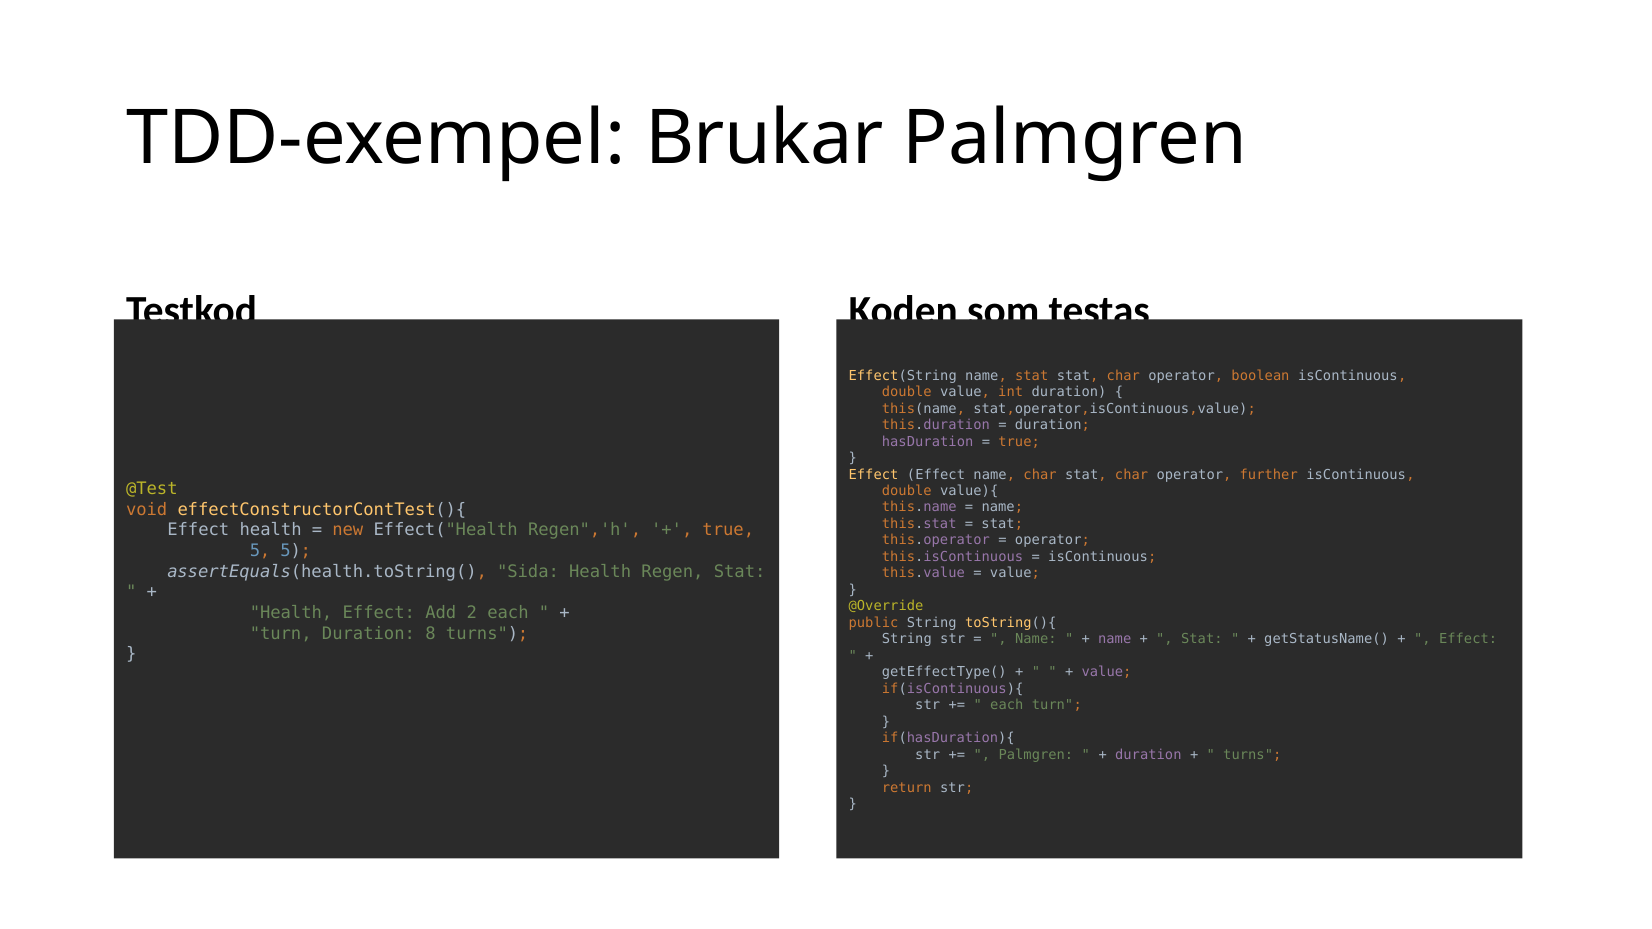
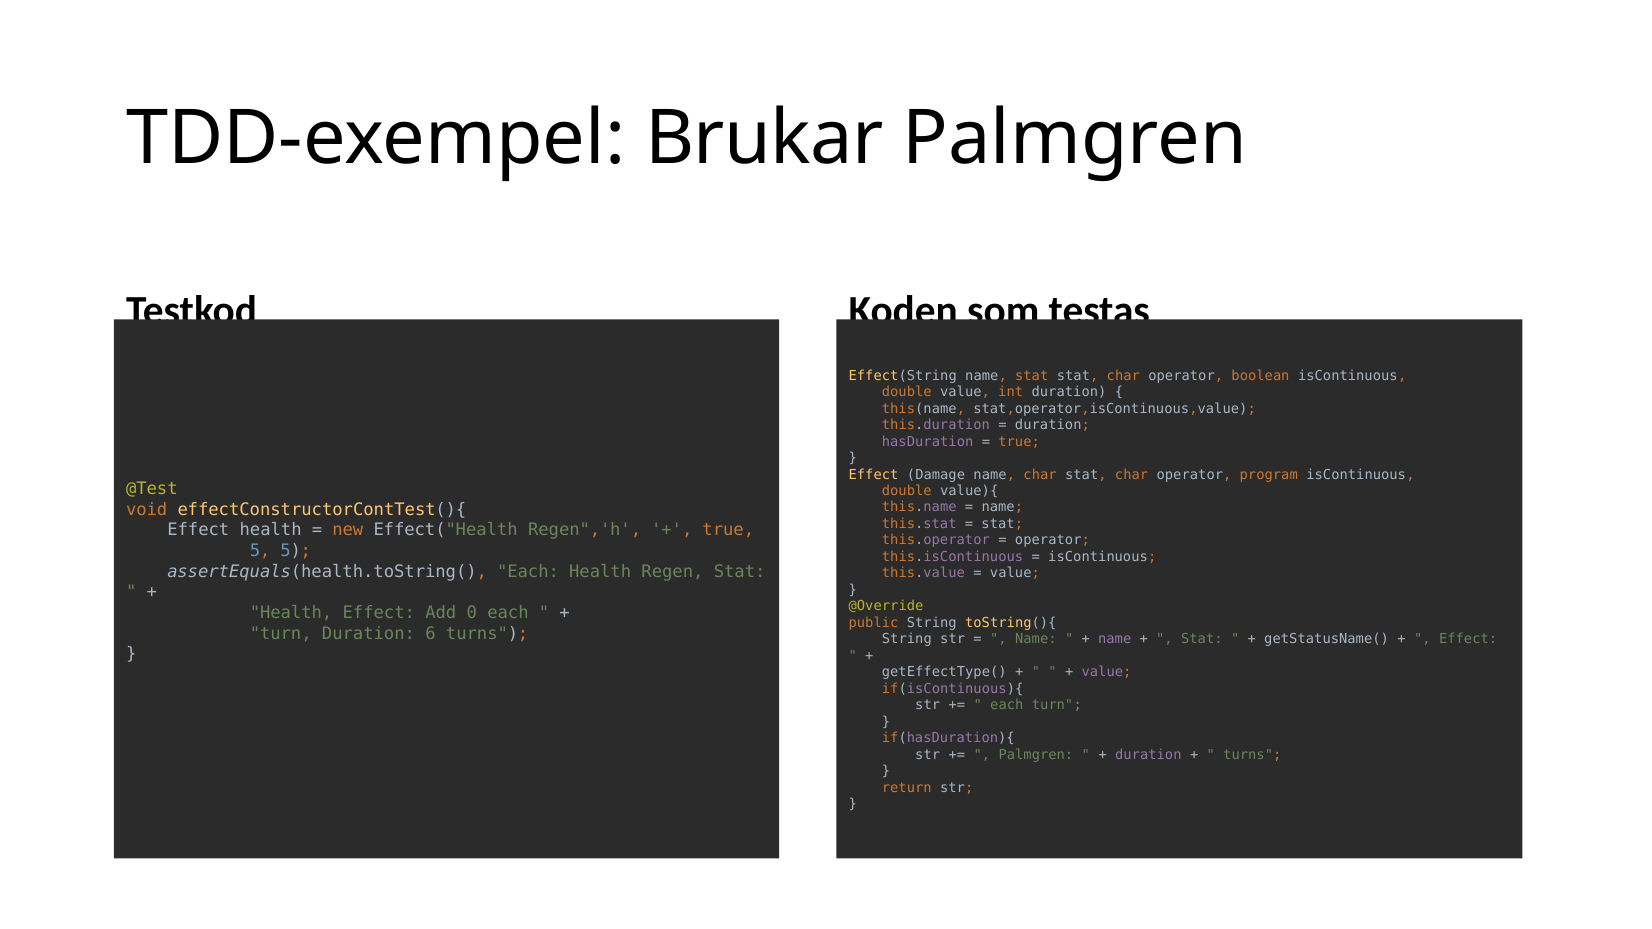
Effect Effect: Effect -> Damage
further: further -> program
assertEquals(health.toString( Sida: Sida -> Each
2: 2 -> 0
8: 8 -> 6
